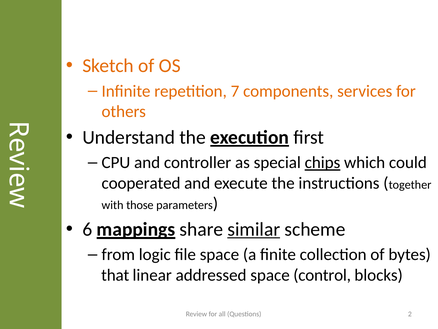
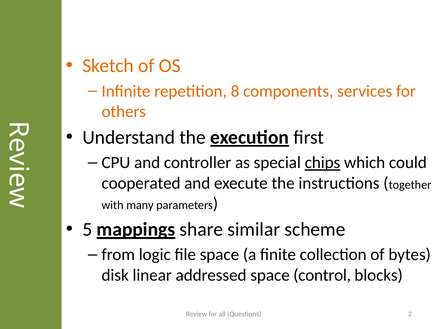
7: 7 -> 8
those: those -> many
6: 6 -> 5
similar underline: present -> none
that: that -> disk
